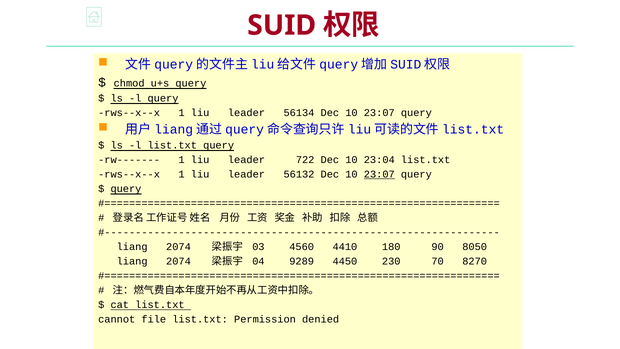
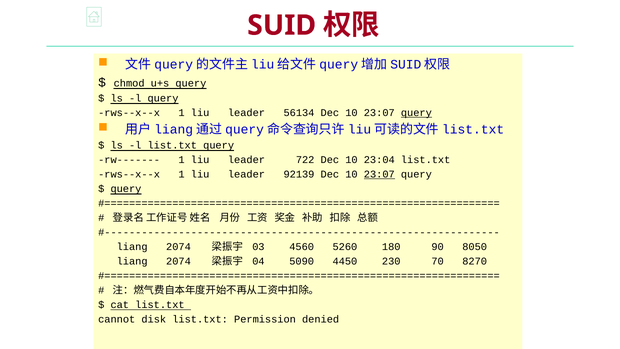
query at (416, 113) underline: none -> present
56132: 56132 -> 92139
4410: 4410 -> 5260
9289: 9289 -> 5090
file: file -> disk
